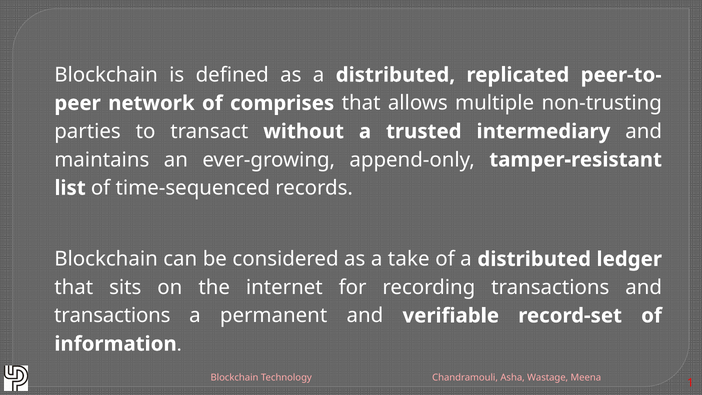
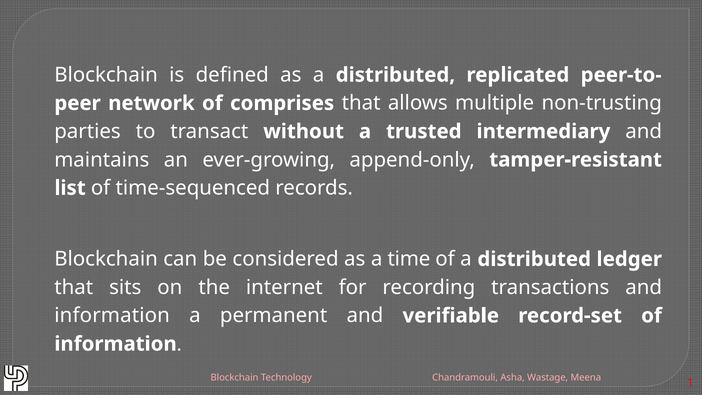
take: take -> time
transactions at (112, 316): transactions -> information
